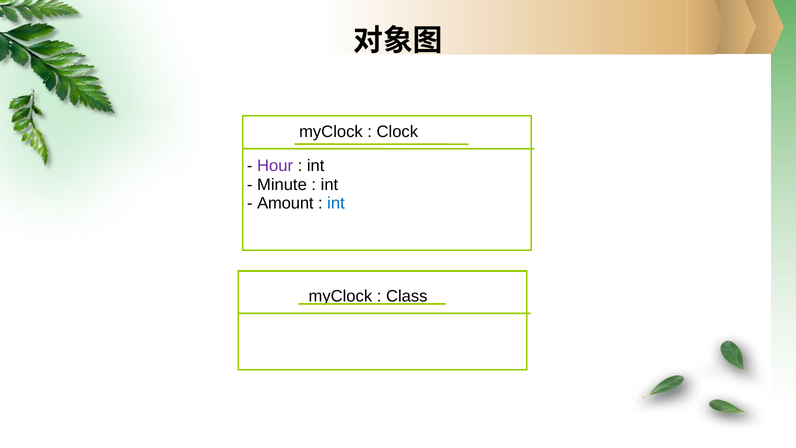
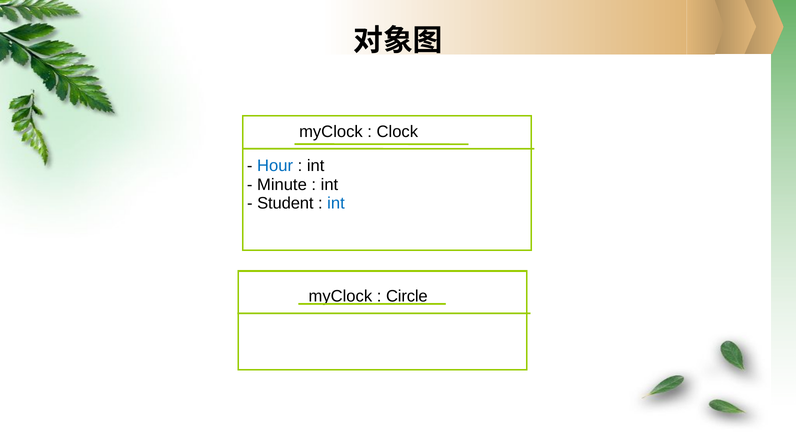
Hour colour: purple -> blue
Amount: Amount -> Student
Class: Class -> Circle
